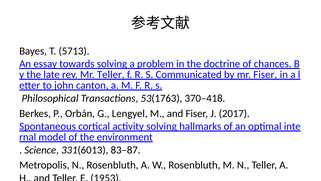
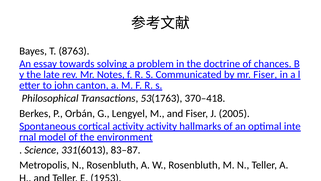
5713: 5713 -> 8763
Mr Teller: Teller -> Notes
2017: 2017 -> 2005
activity solving: solving -> activity
